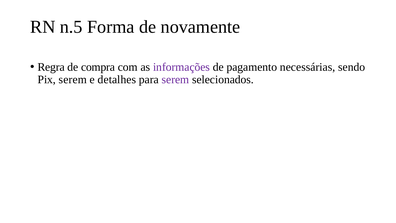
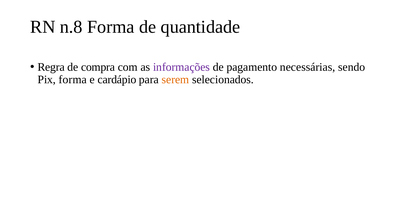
n.5: n.5 -> n.8
novamente: novamente -> quantidade
Pix serem: serem -> forma
detalhes: detalhes -> cardápio
serem at (175, 79) colour: purple -> orange
